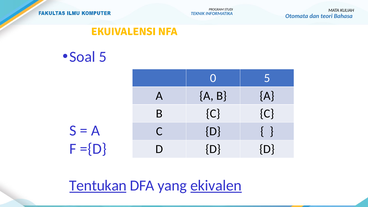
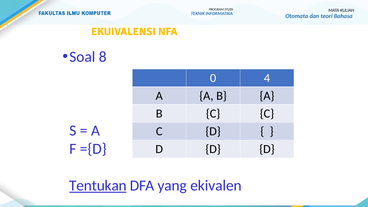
Soal 5: 5 -> 8
0 5: 5 -> 4
ekivalen underline: present -> none
